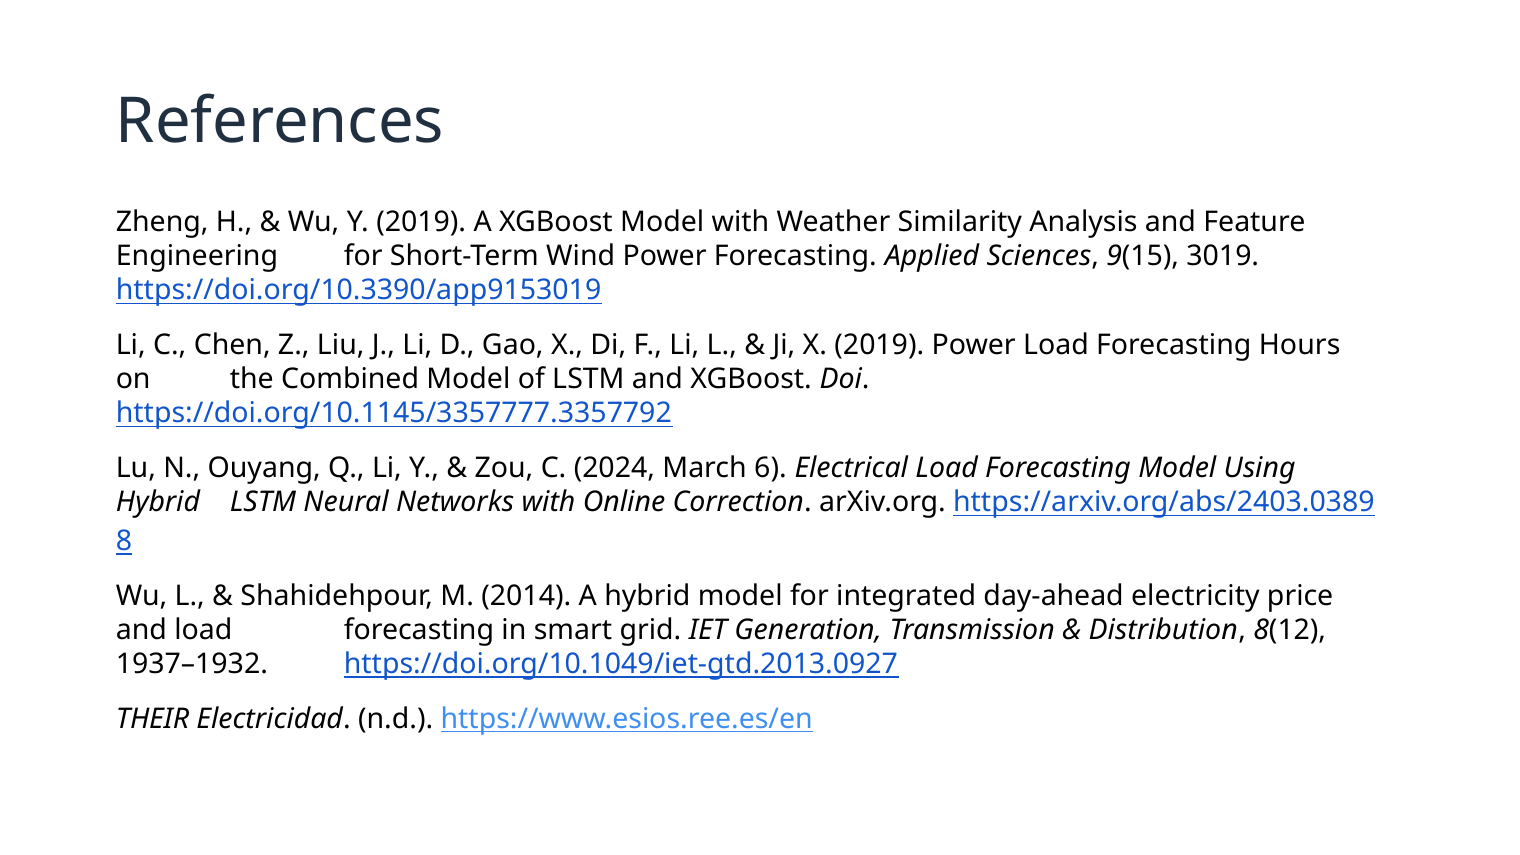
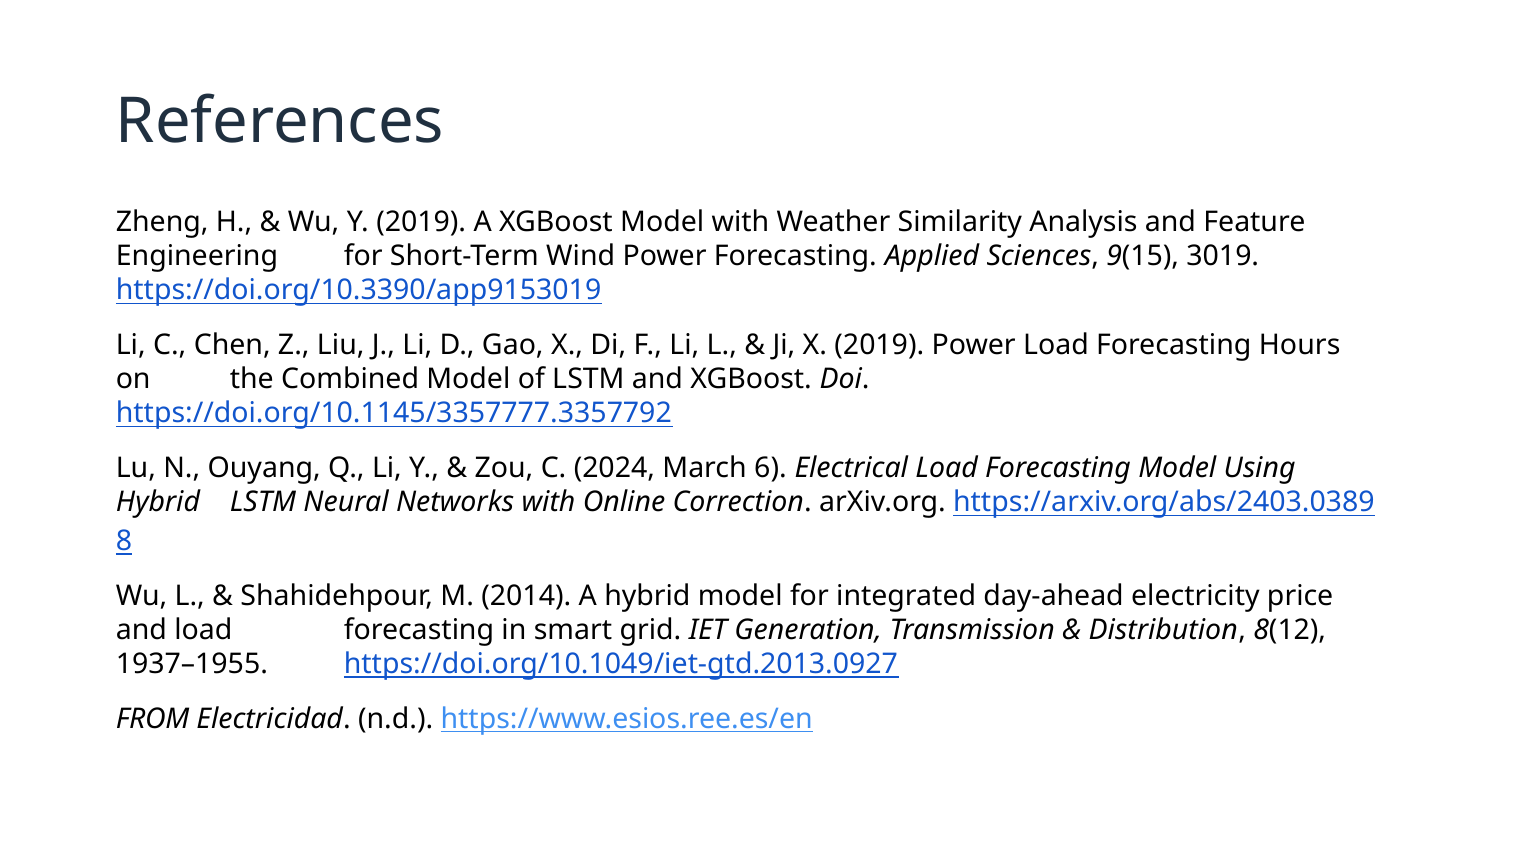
1937–1932: 1937–1932 -> 1937–1955
THEIR: THEIR -> FROM
